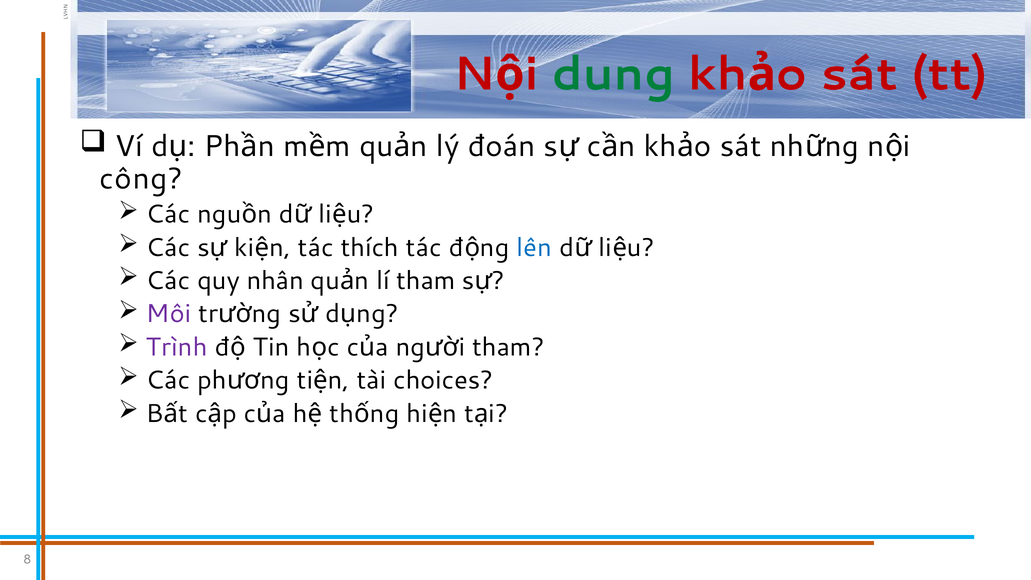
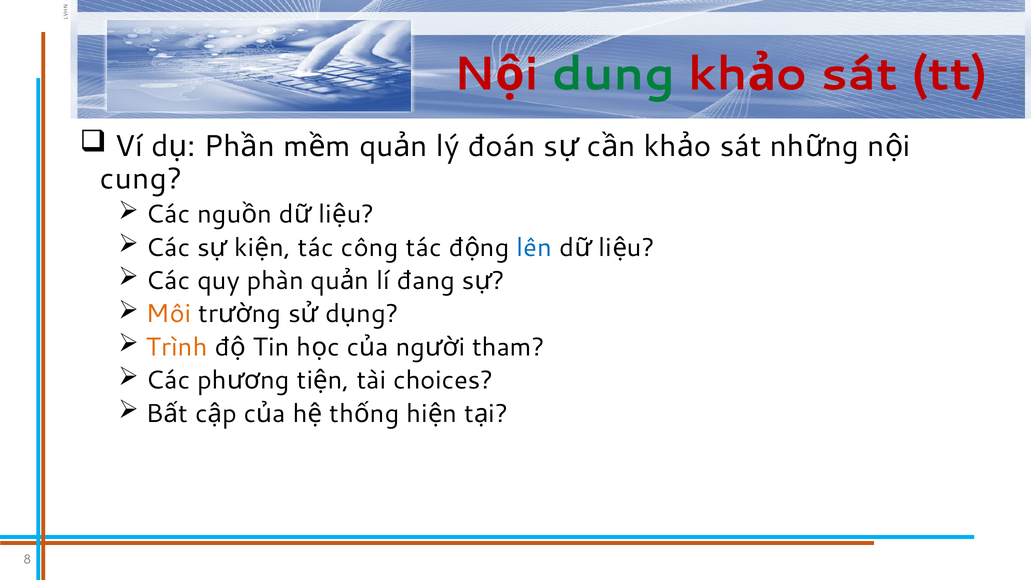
công: công -> cung
thích: thích -> công
nhân: nhân -> phàn
lí tham: tham -> đang
Môi colour: purple -> orange
Trình colour: purple -> orange
